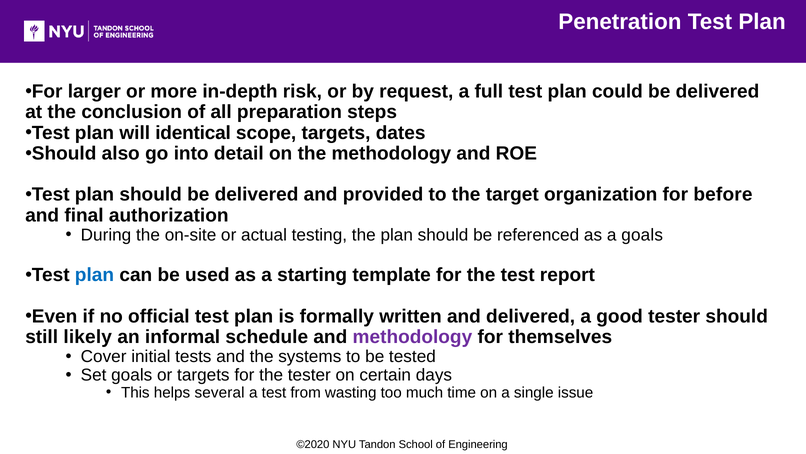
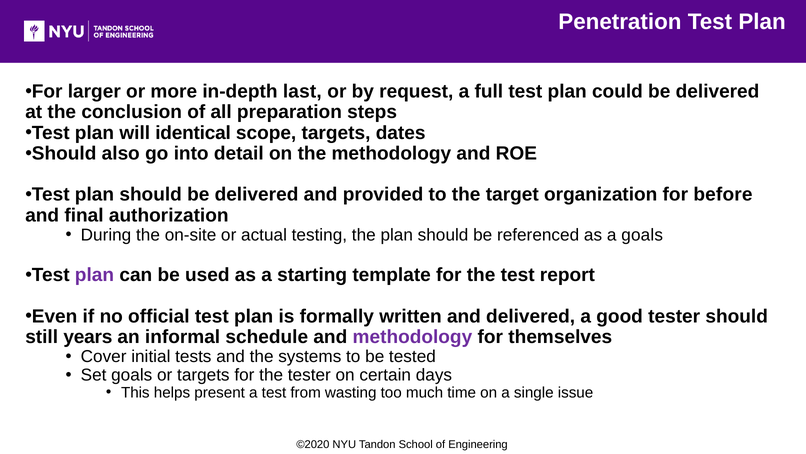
risk: risk -> last
plan at (94, 275) colour: blue -> purple
likely: likely -> years
several: several -> present
